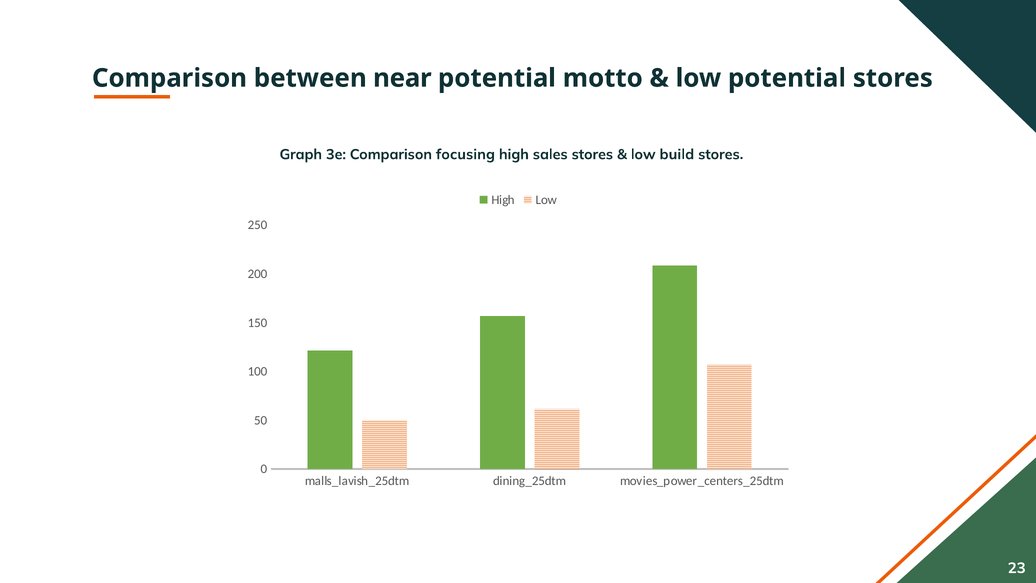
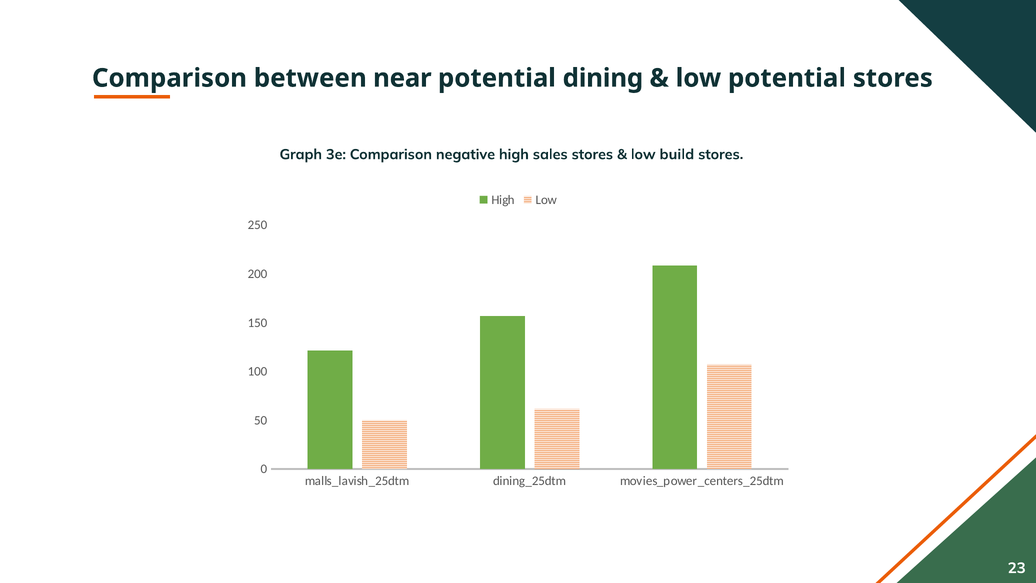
motto: motto -> dining
focusing: focusing -> negative
